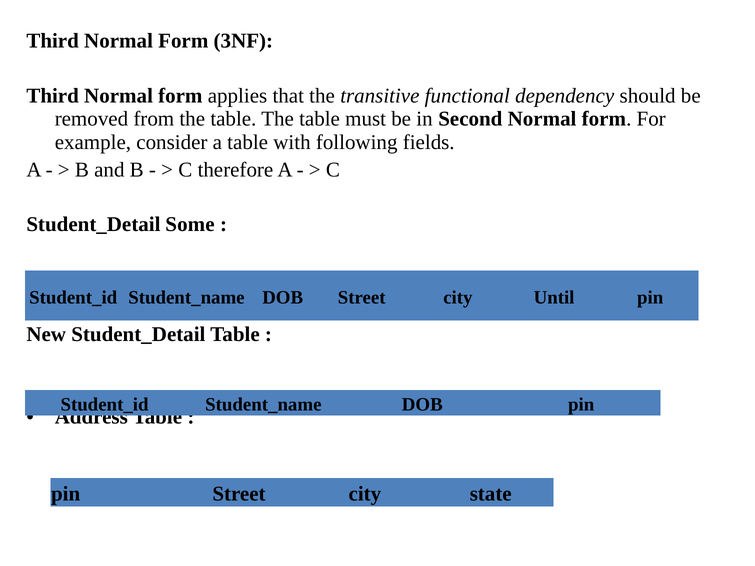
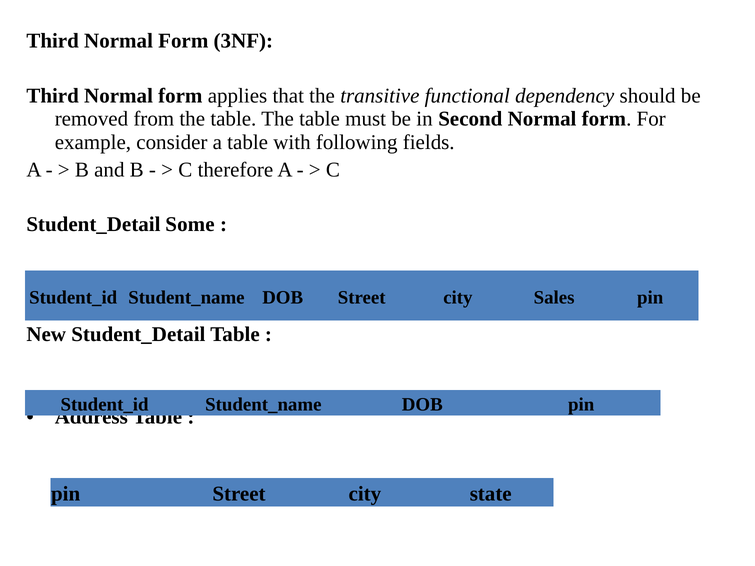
Until: Until -> Sales
